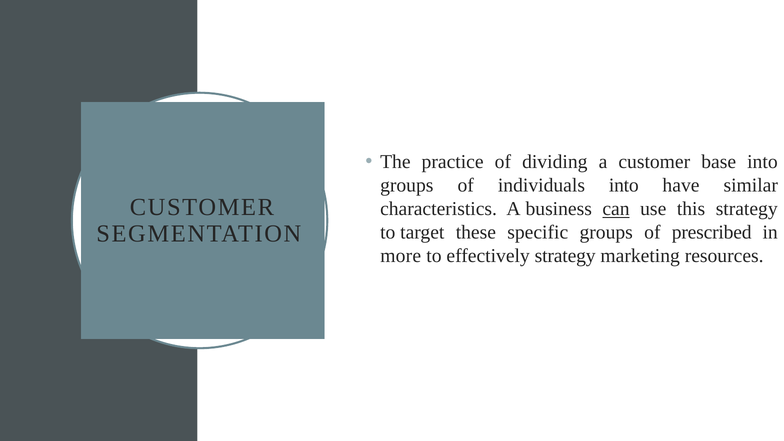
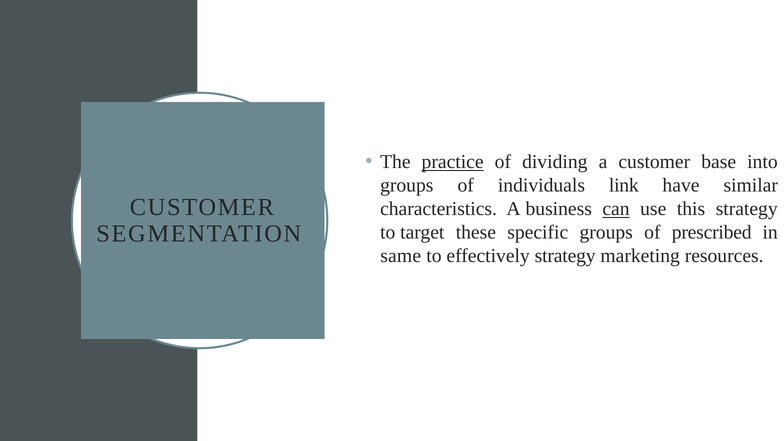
practice underline: none -> present
individuals into: into -> link
more: more -> same
